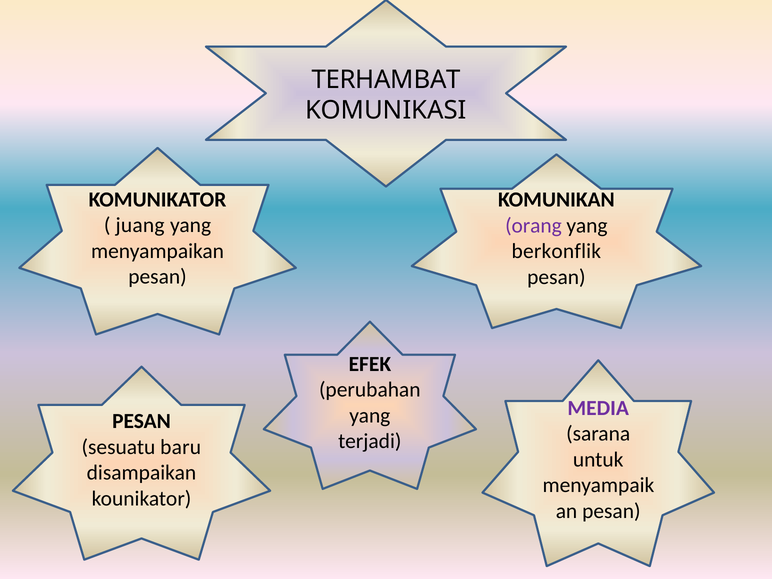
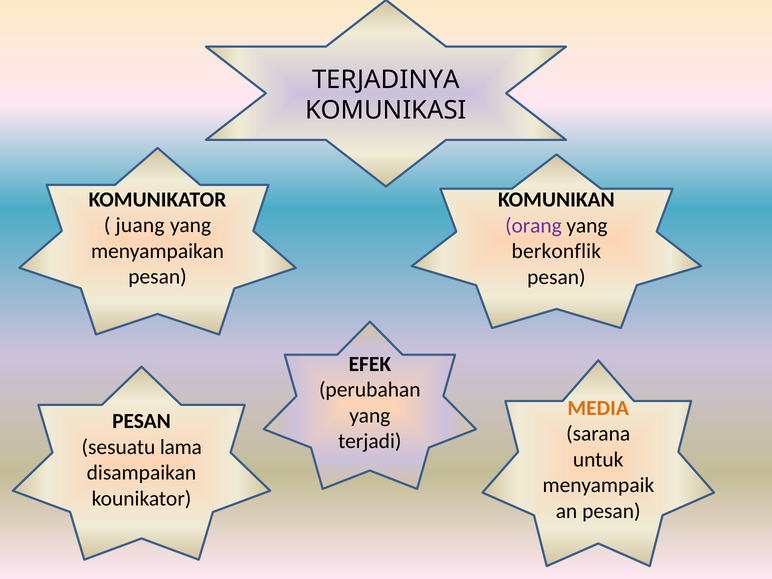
TERHAMBAT: TERHAMBAT -> TERJADINYA
MEDIA colour: purple -> orange
baru: baru -> lama
